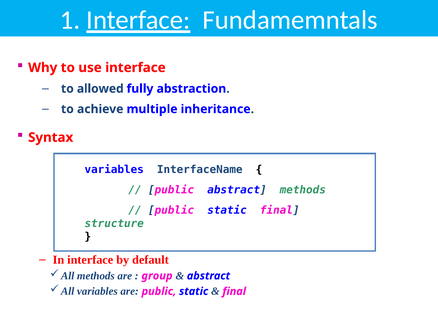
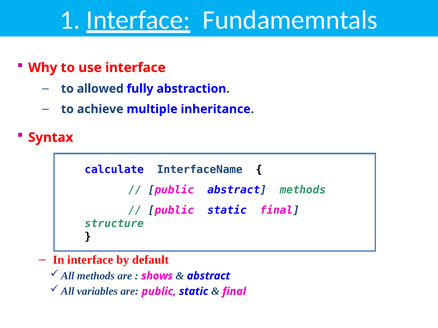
variables at (114, 170): variables -> calculate
group: group -> shows
